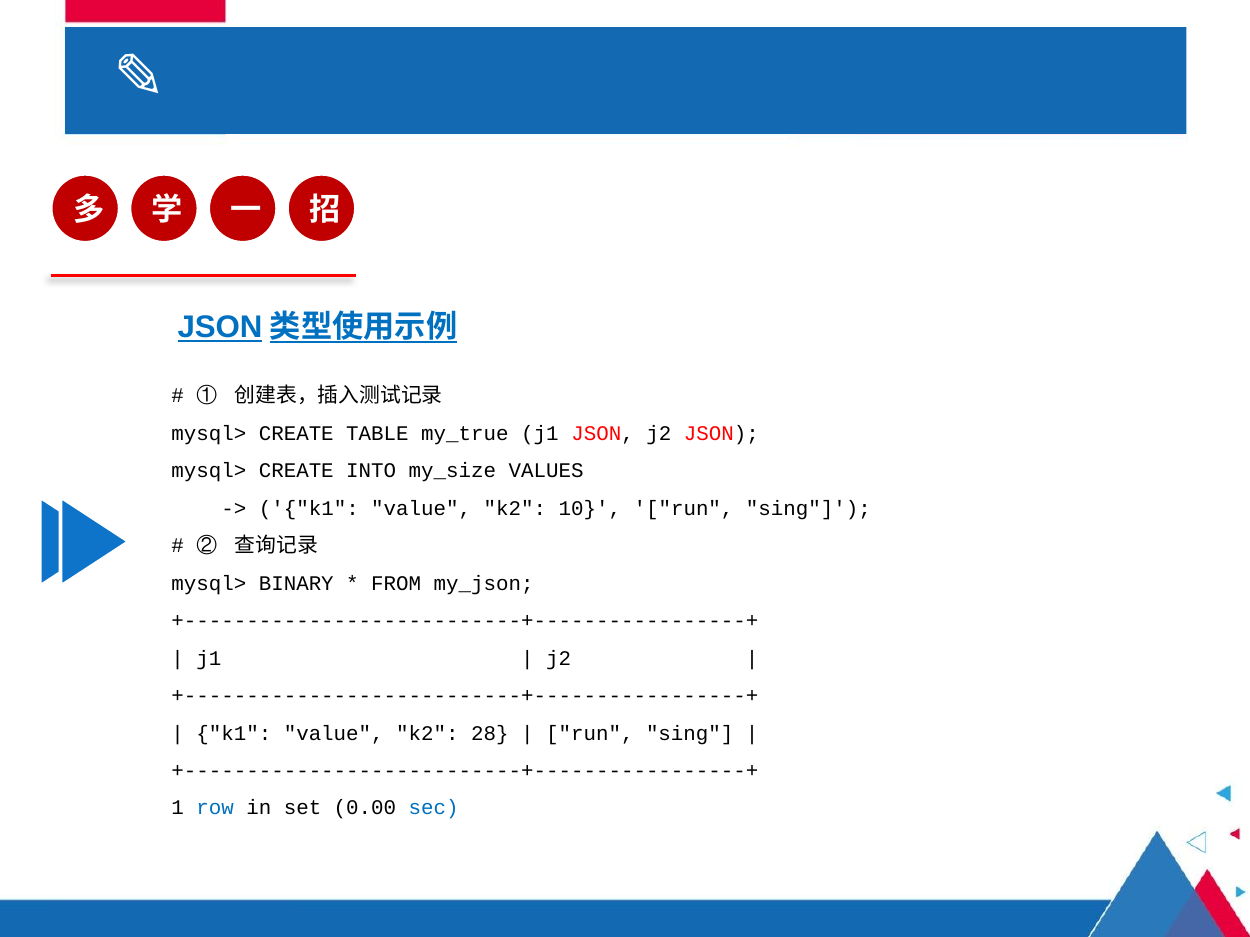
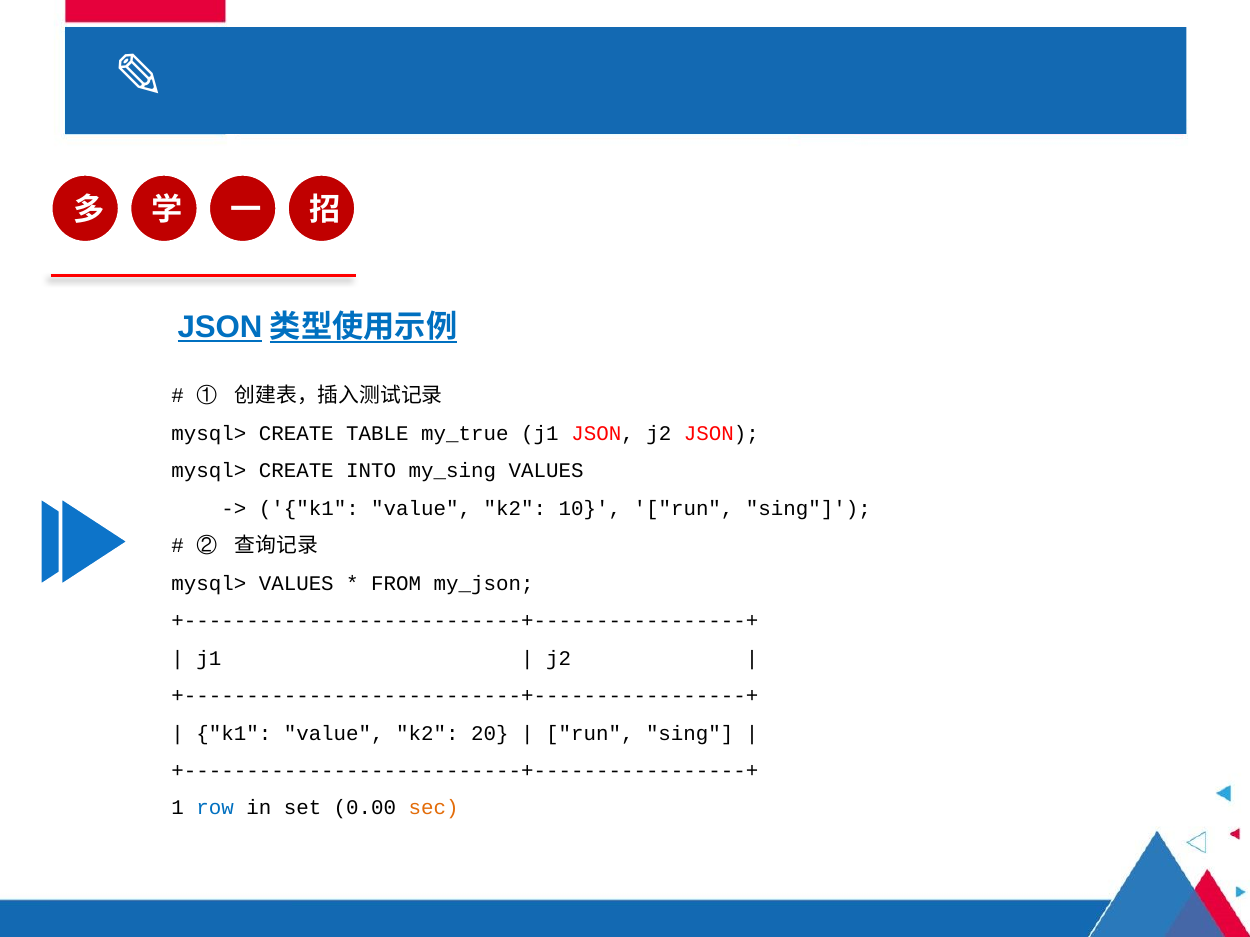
my_size: my_size -> my_sing
mysql> BINARY: BINARY -> VALUES
28: 28 -> 20
sec colour: blue -> orange
